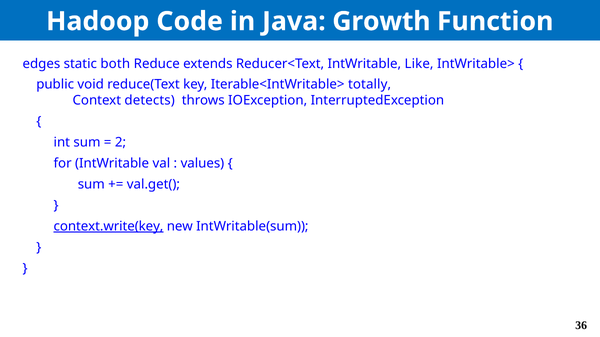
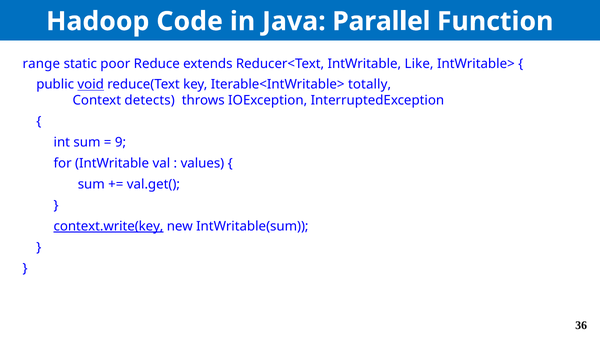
Growth: Growth -> Parallel
edges: edges -> range
both: both -> poor
void underline: none -> present
2: 2 -> 9
